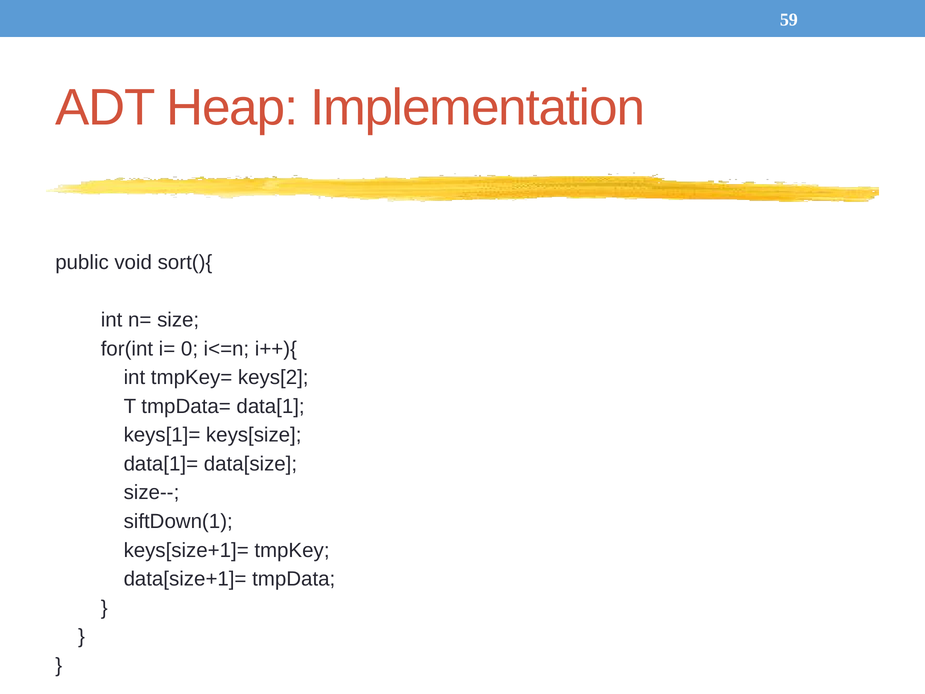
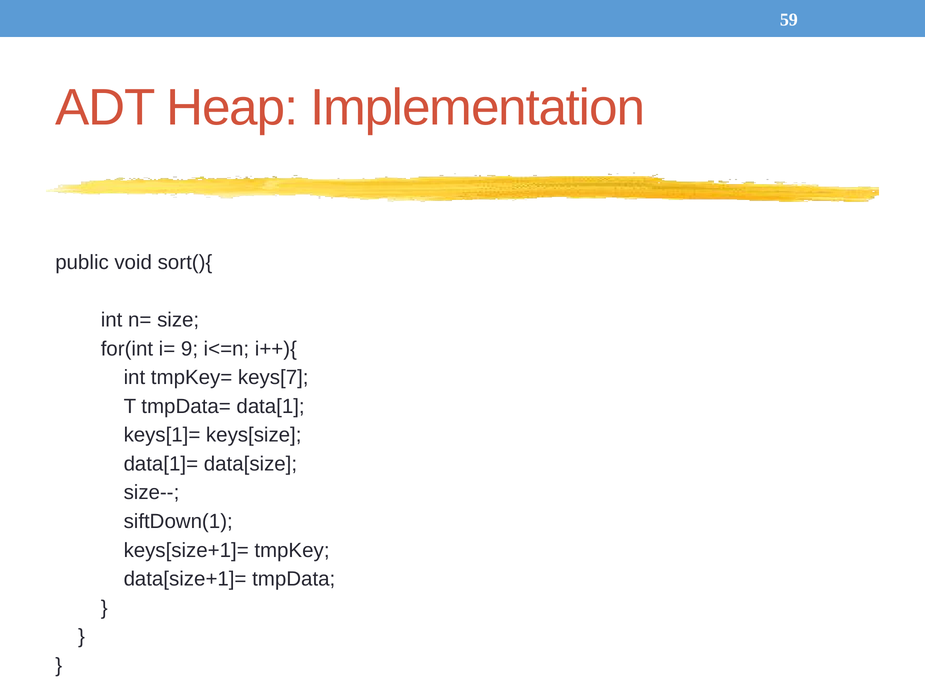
0: 0 -> 9
keys[2: keys[2 -> keys[7
